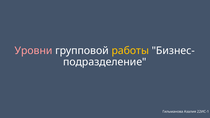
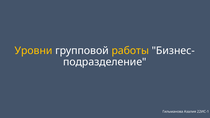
Уровни colour: pink -> yellow
